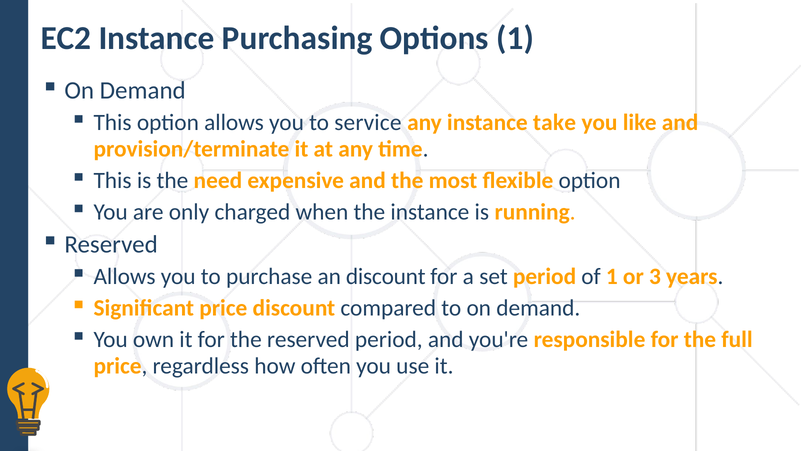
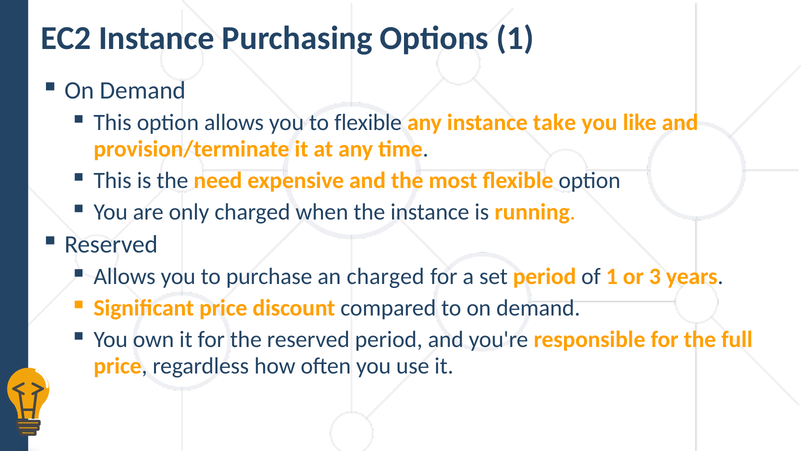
to service: service -> flexible
an discount: discount -> charged
